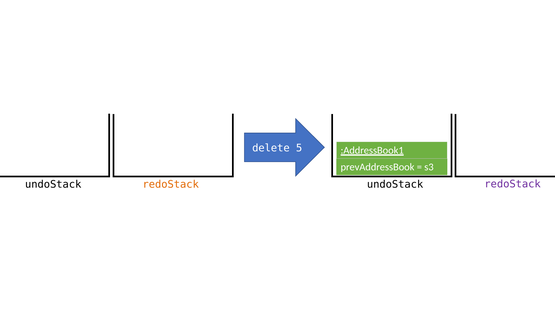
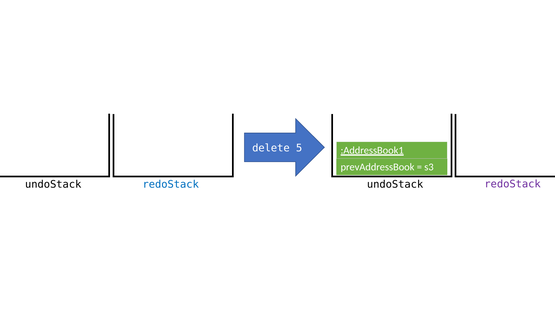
redoStack at (171, 184) colour: orange -> blue
